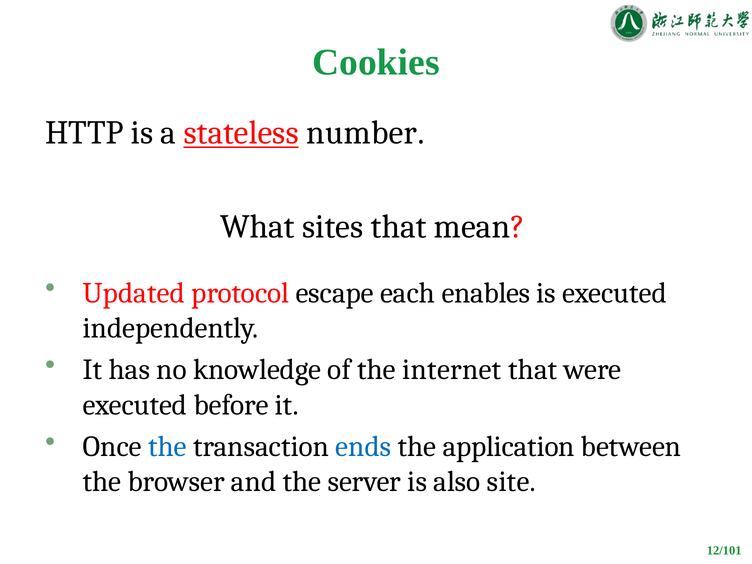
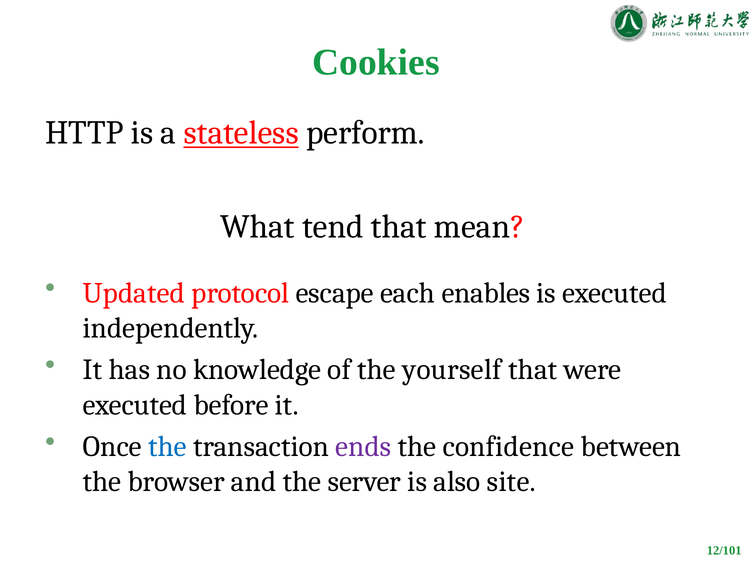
number: number -> perform
sites: sites -> tend
internet: internet -> yourself
ends colour: blue -> purple
application: application -> confidence
